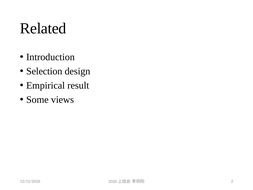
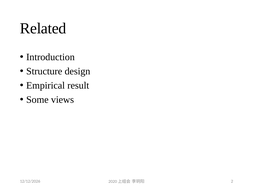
Selection: Selection -> Structure
